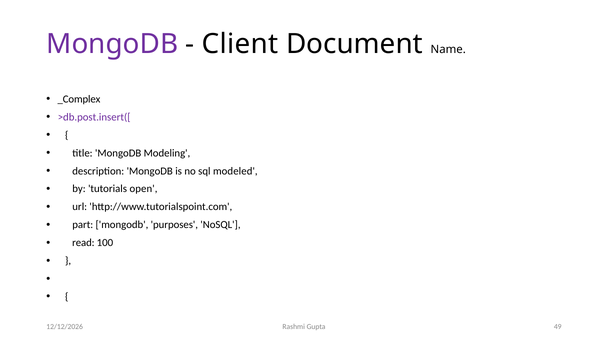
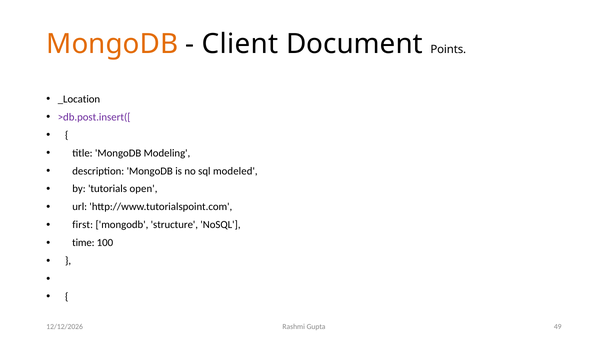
MongoDB at (112, 44) colour: purple -> orange
Name: Name -> Points
_Complex: _Complex -> _Location
part: part -> first
purposes: purposes -> structure
read: read -> time
